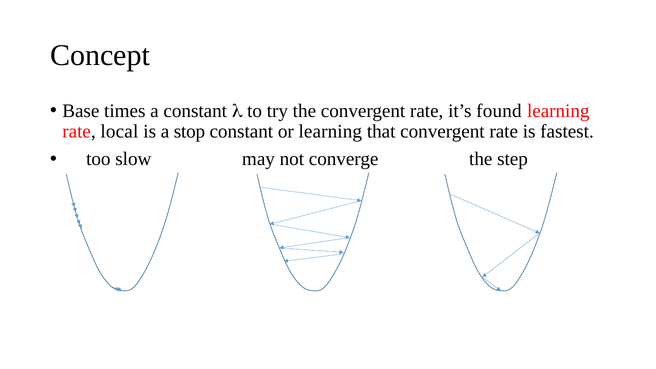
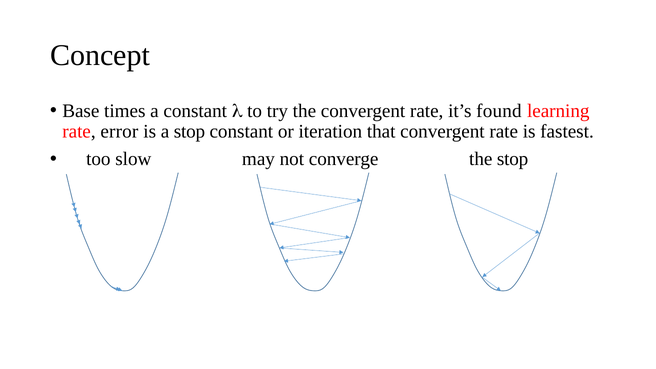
local: local -> error
or learning: learning -> iteration
the step: step -> stop
